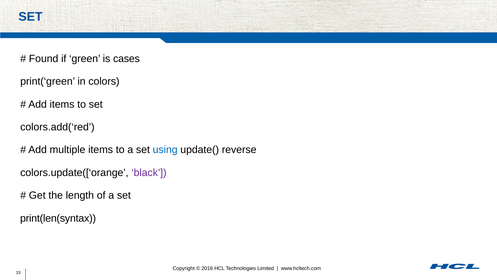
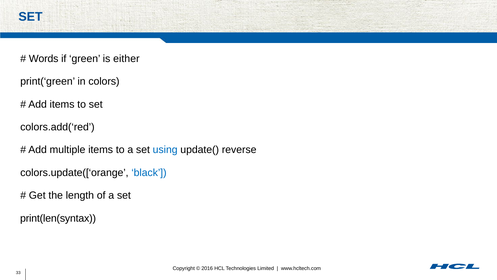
Found: Found -> Words
cases: cases -> either
black colour: purple -> blue
